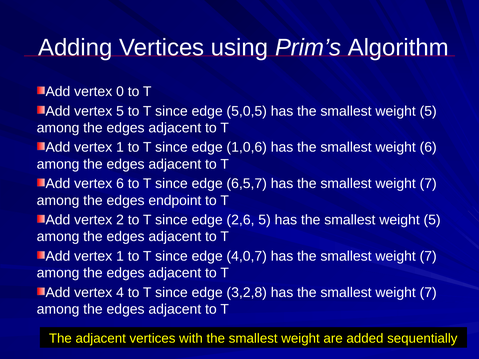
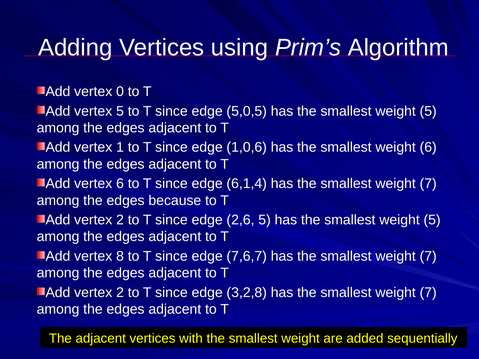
6,5,7: 6,5,7 -> 6,1,4
endpoint: endpoint -> because
1 at (120, 256): 1 -> 8
4,0,7: 4,0,7 -> 7,6,7
4 at (120, 293): 4 -> 2
